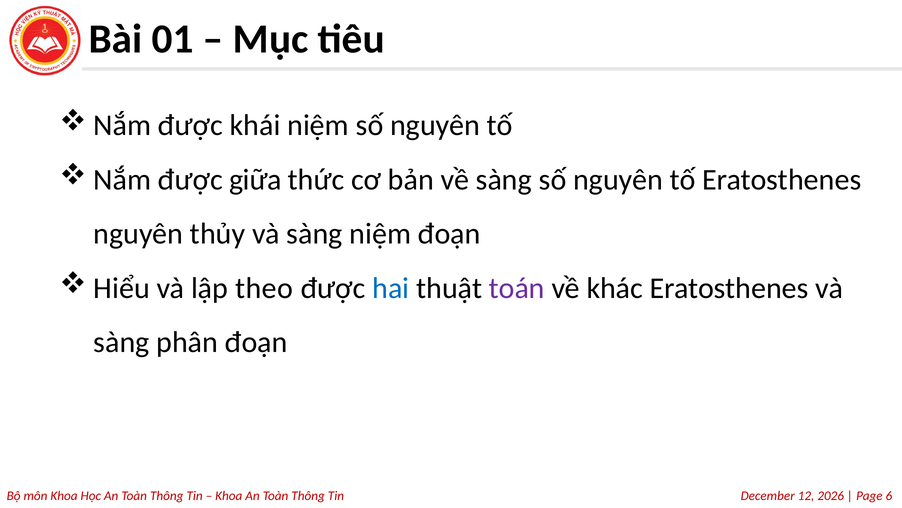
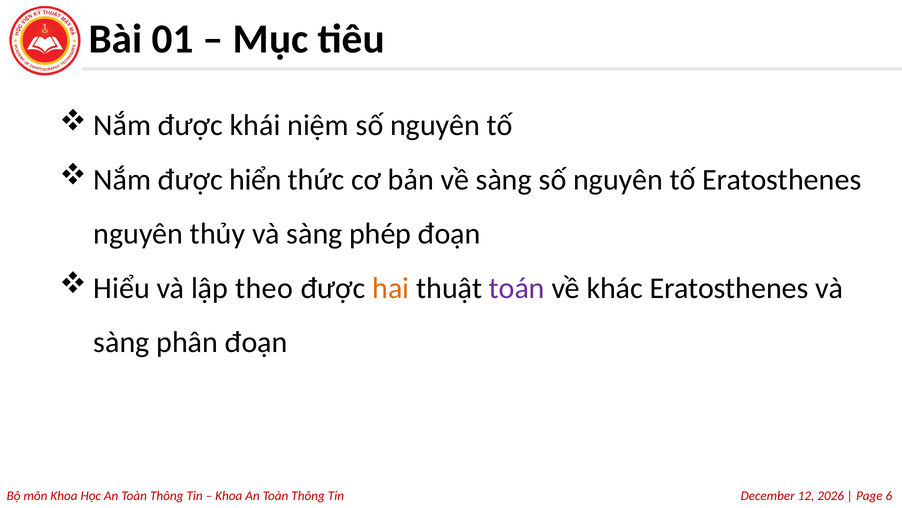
giữa: giữa -> hiển
sàng niệm: niệm -> phép
hai colour: blue -> orange
